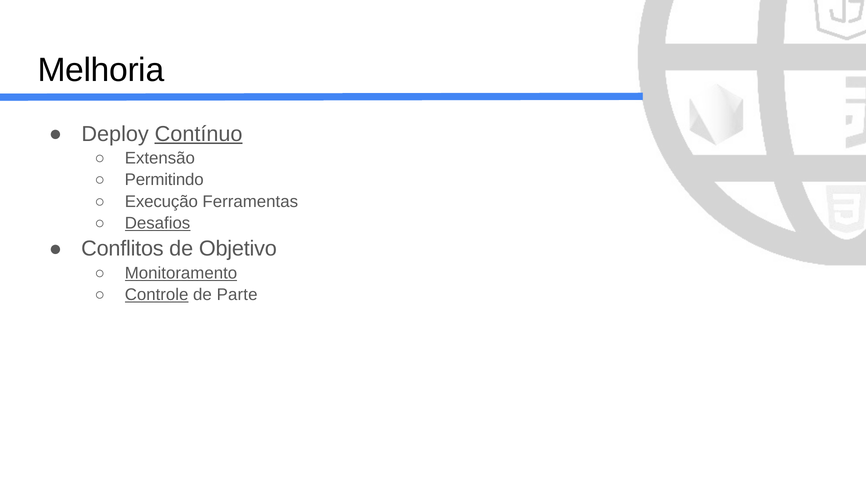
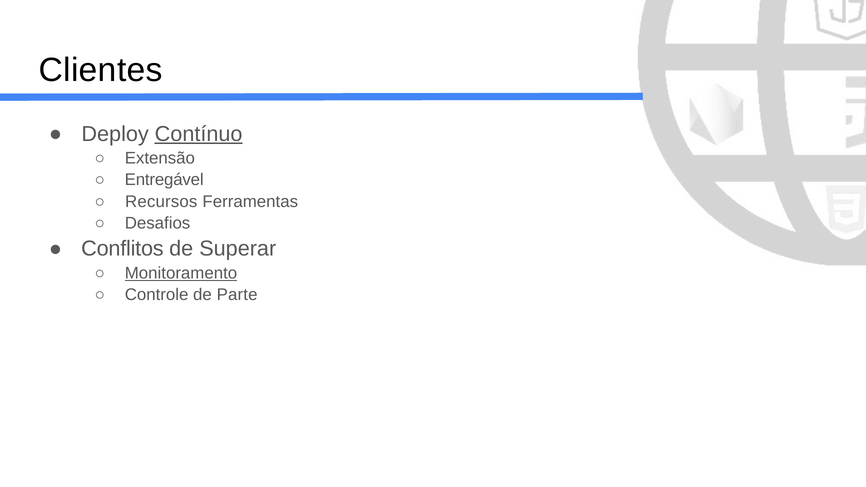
Melhoria: Melhoria -> Clientes
Permitindo: Permitindo -> Entregável
Execução: Execução -> Recursos
Desafios underline: present -> none
Objetivo: Objetivo -> Superar
Controle underline: present -> none
